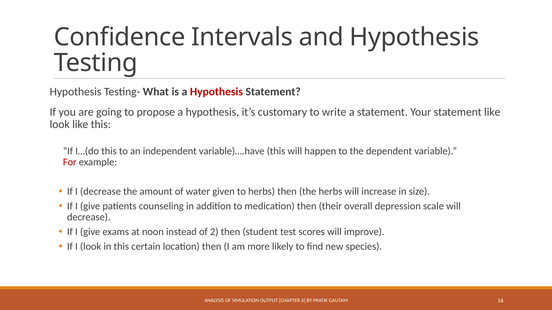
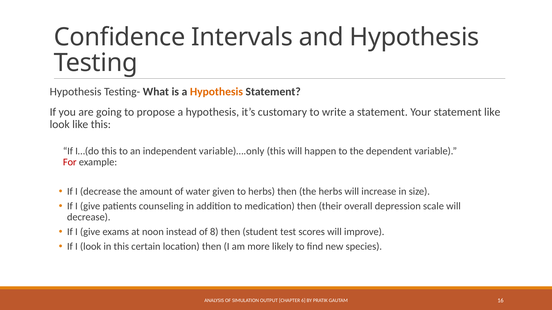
Hypothesis at (216, 92) colour: red -> orange
variable)….have: variable)….have -> variable)….only
2: 2 -> 8
